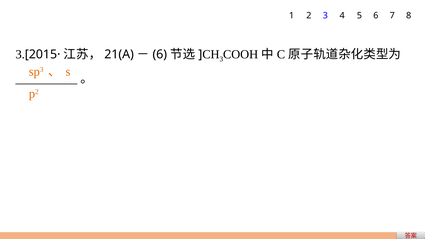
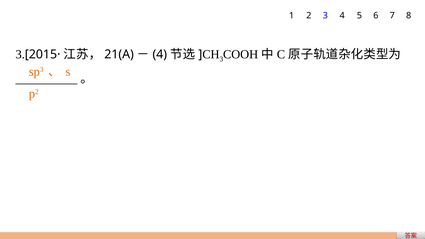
6 at (160, 54): 6 -> 4
